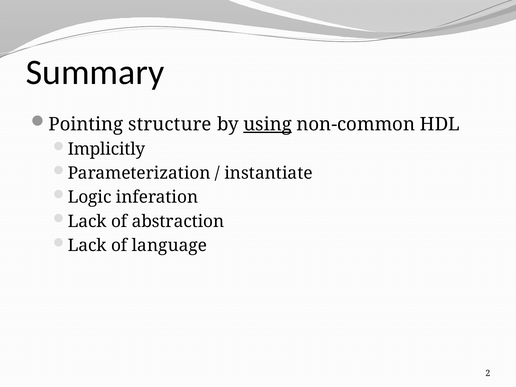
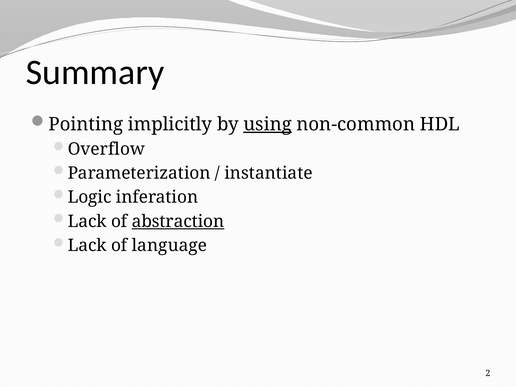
structure: structure -> implicitly
Implicitly: Implicitly -> Overflow
abstraction underline: none -> present
